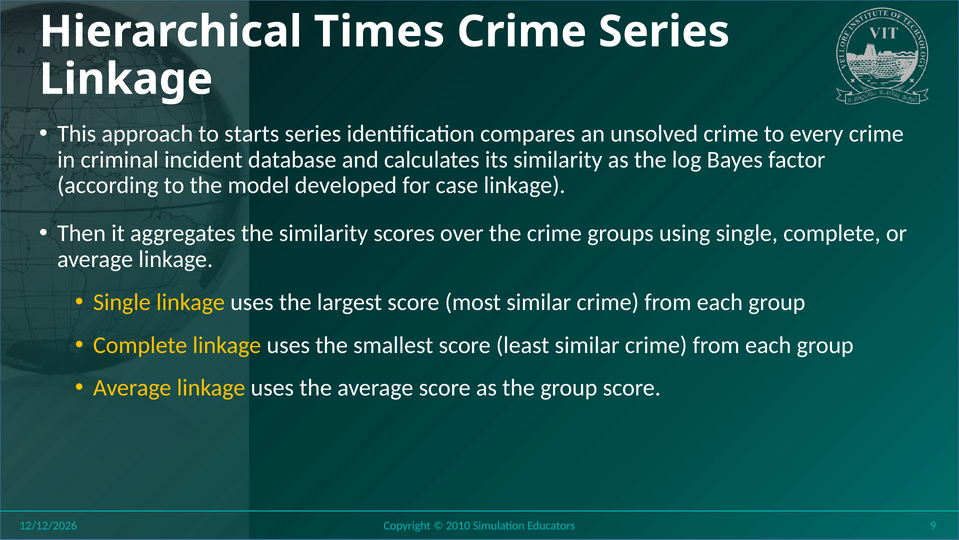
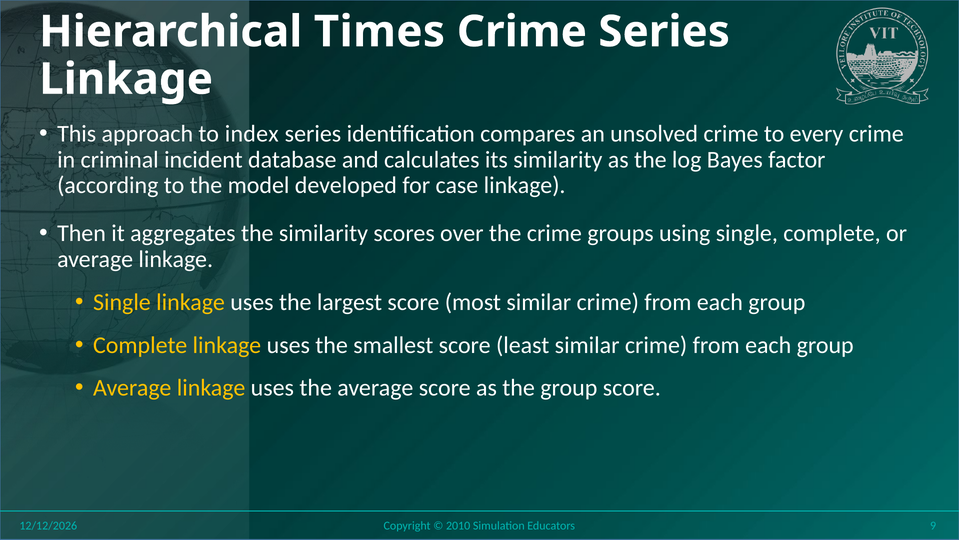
starts: starts -> index
